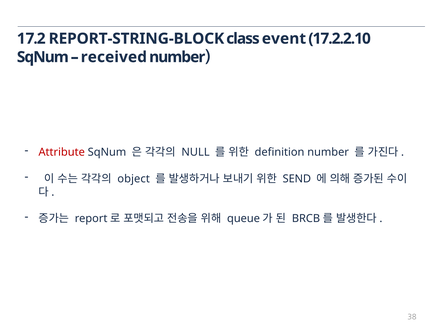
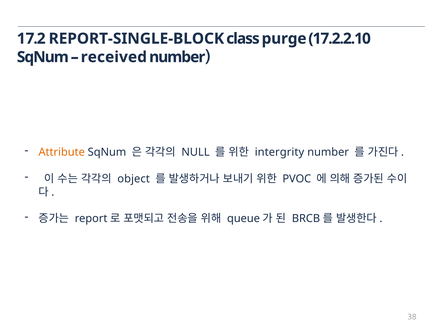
REPORT-STRING-BLOCK: REPORT-STRING-BLOCK -> REPORT-SINGLE-BLOCK
event: event -> purge
Attribute colour: red -> orange
definition: definition -> intergrity
SEND: SEND -> PVOC
